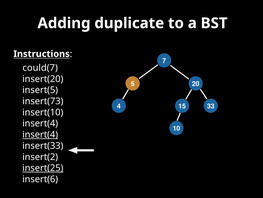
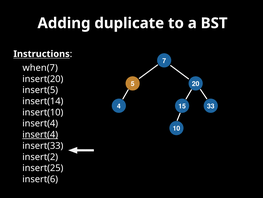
could(7: could(7 -> when(7
insert(73: insert(73 -> insert(14
insert(25 underline: present -> none
